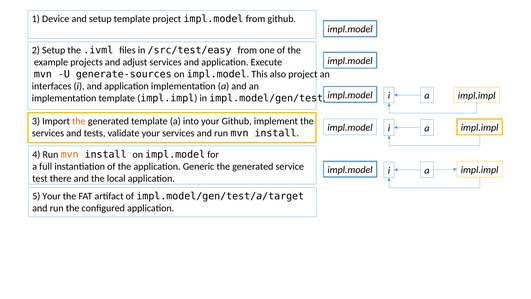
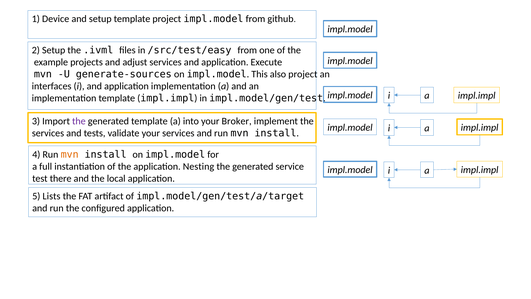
the at (79, 121) colour: orange -> purple
your Github: Github -> Broker
Generic: Generic -> Nesting
5 Your: Your -> Lists
